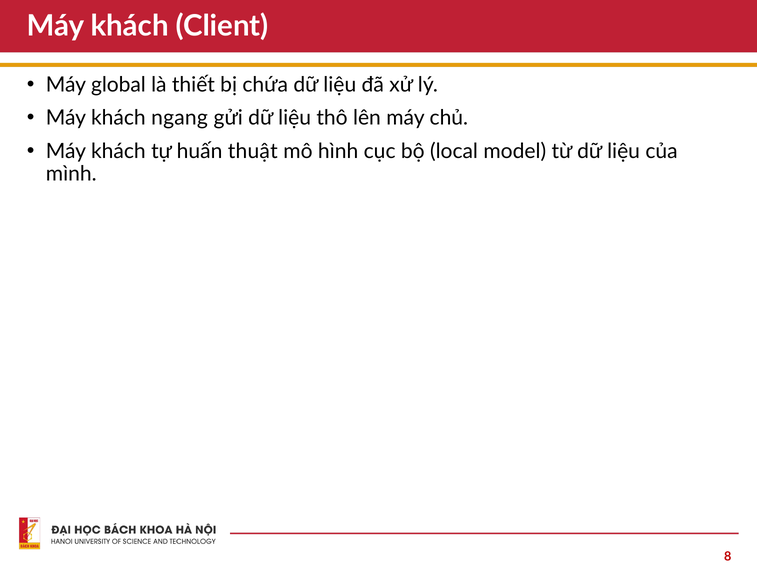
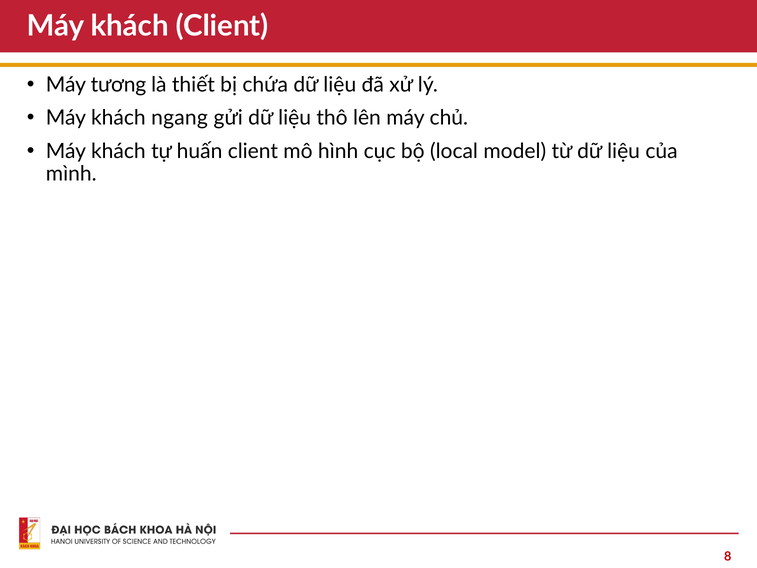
global: global -> tương
huấn thuật: thuật -> client
